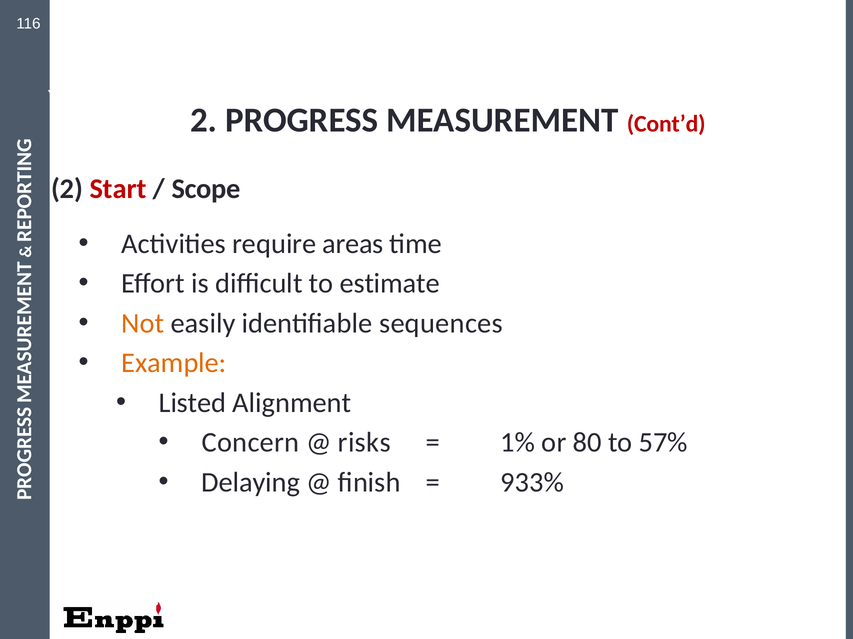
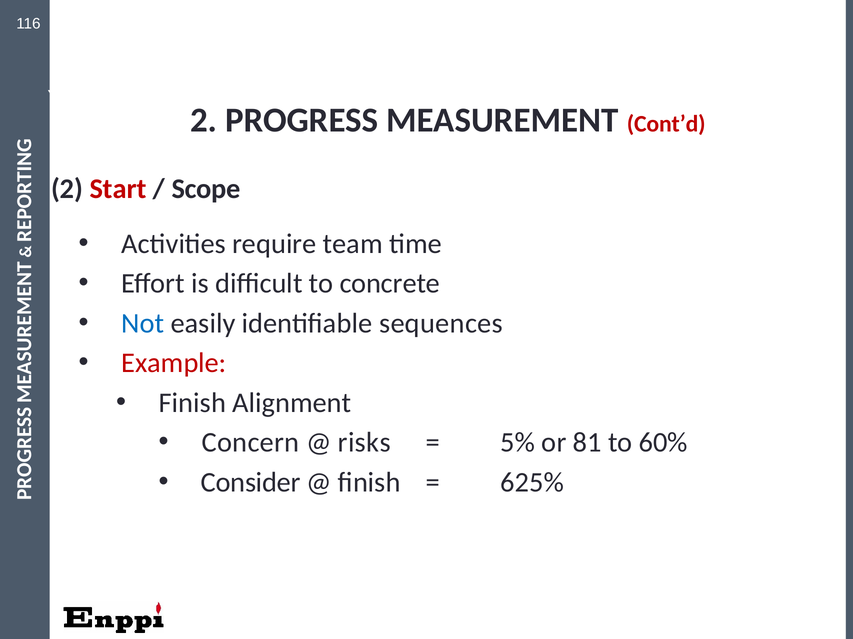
areas: areas -> team
estimate: estimate -> concrete
Not colour: orange -> blue
Example colour: orange -> red
Listed at (192, 403): Listed -> Finish
1%: 1% -> 5%
80: 80 -> 81
57%: 57% -> 60%
Delaying: Delaying -> Consider
933%: 933% -> 625%
